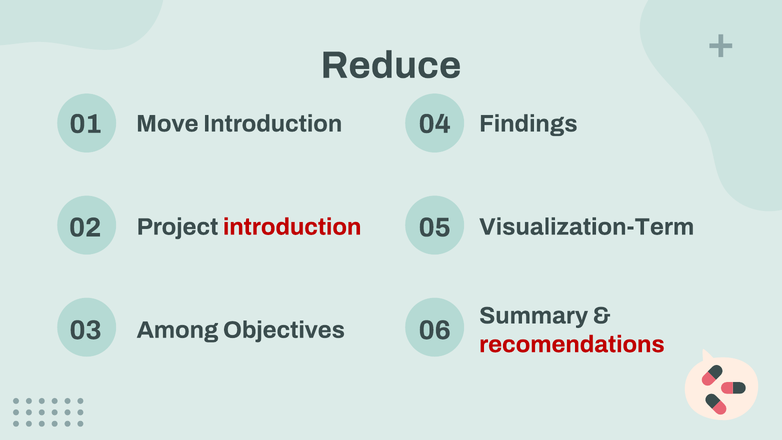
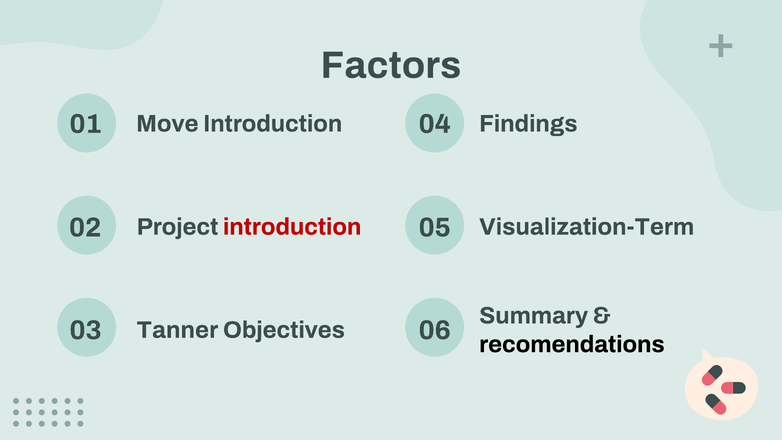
Reduce: Reduce -> Factors
Among: Among -> Tanner
recomendations colour: red -> black
